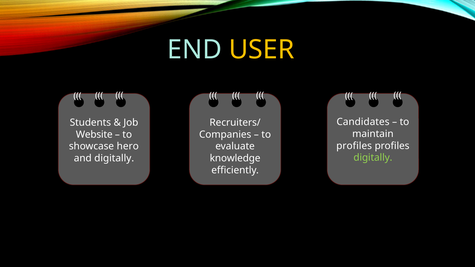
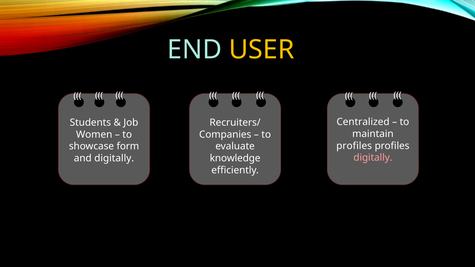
Candidates: Candidates -> Centralized
Website: Website -> Women
hero: hero -> form
digitally at (373, 158) colour: light green -> pink
